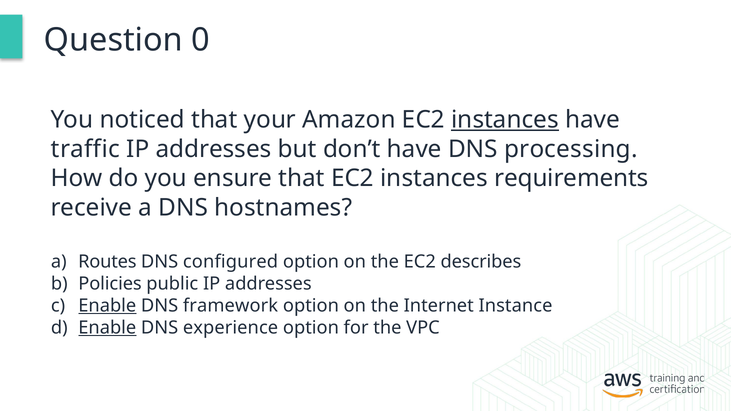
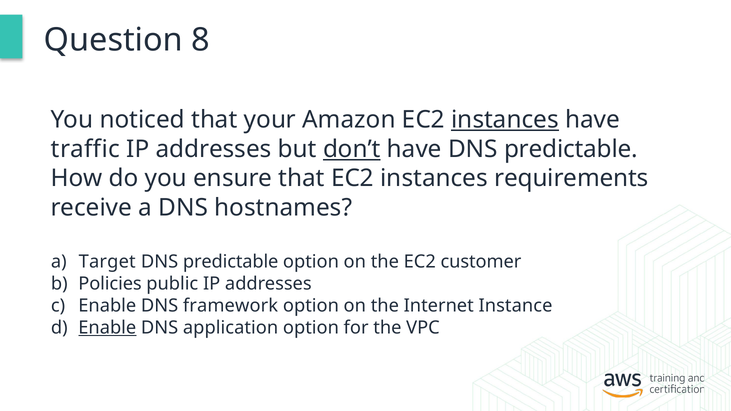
0: 0 -> 8
don’t underline: none -> present
have DNS processing: processing -> predictable
Routes: Routes -> Target
configured at (231, 262): configured -> predictable
describes: describes -> customer
Enable at (107, 306) underline: present -> none
experience: experience -> application
